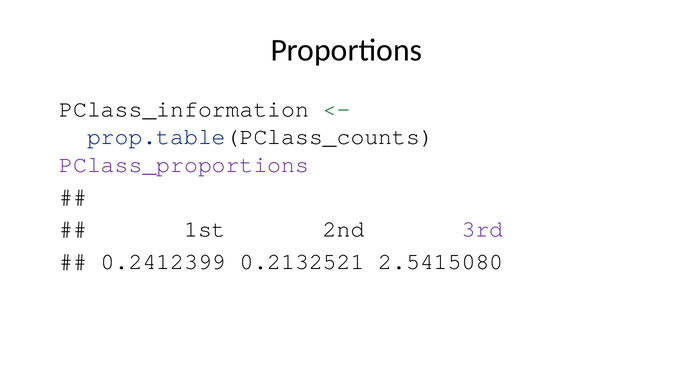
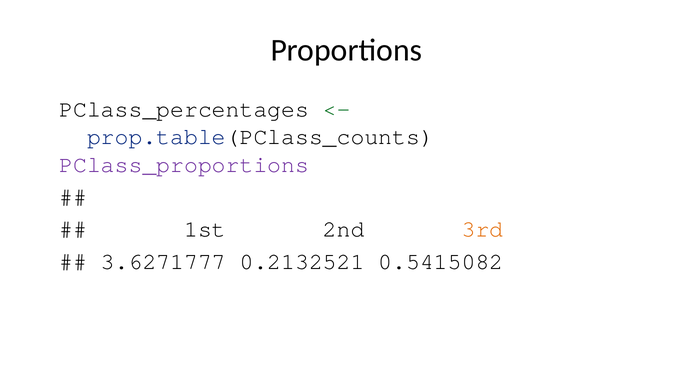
PClass_information: PClass_information -> PClass_percentages
3rd colour: purple -> orange
0.2412399: 0.2412399 -> 3.6271777
2.5415080: 2.5415080 -> 0.5415082
